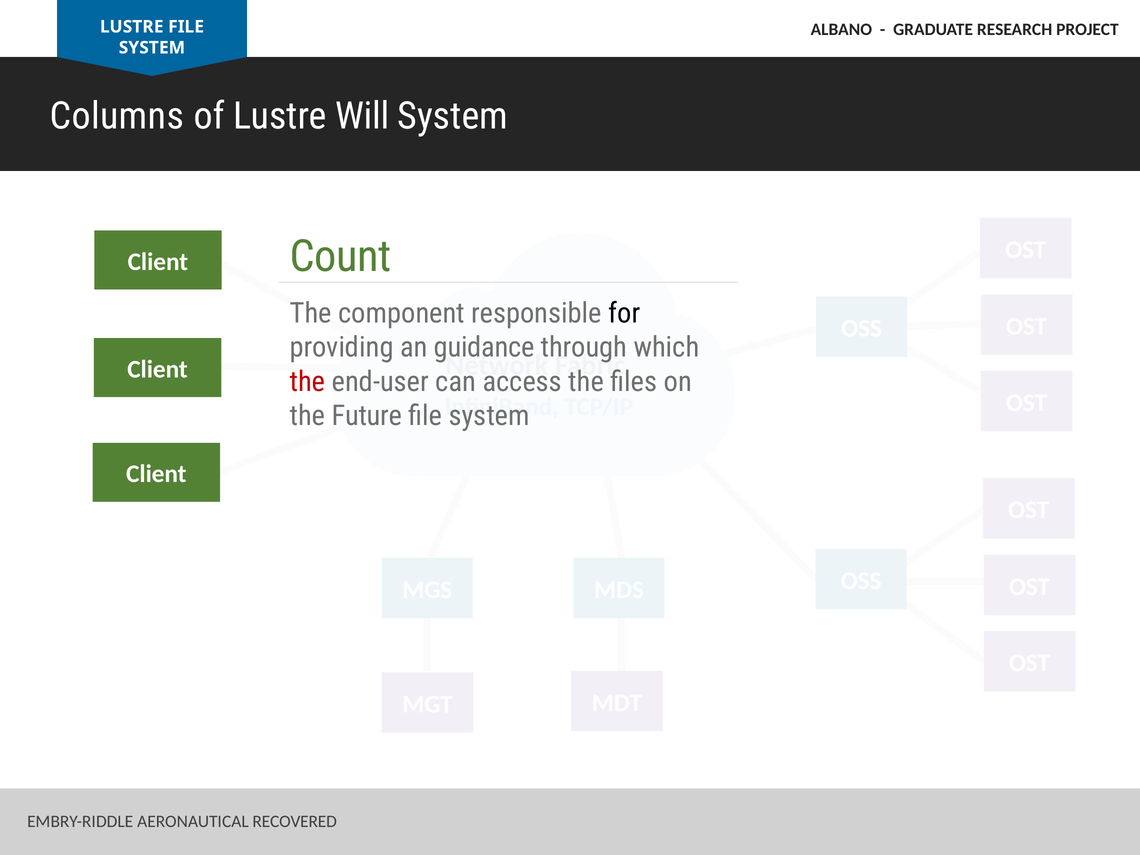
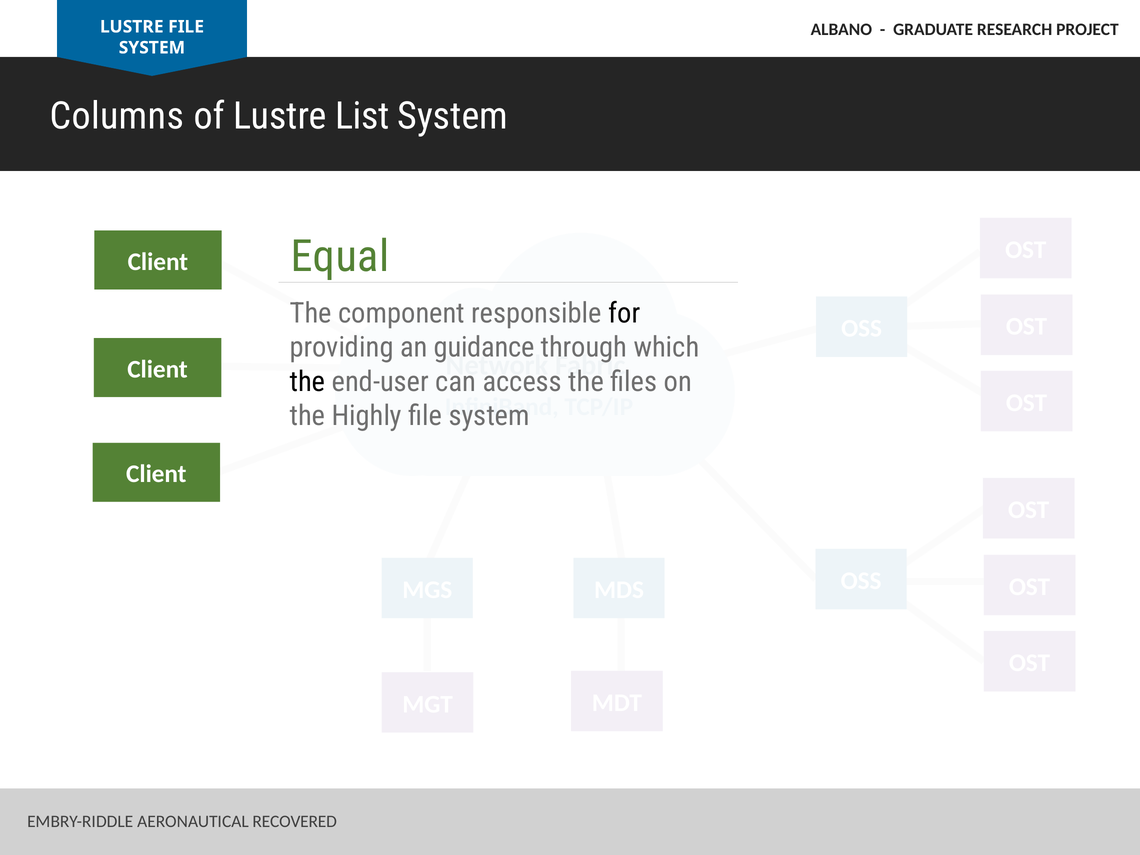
Will: Will -> List
Count: Count -> Equal
the at (308, 382) colour: red -> black
Future: Future -> Highly
